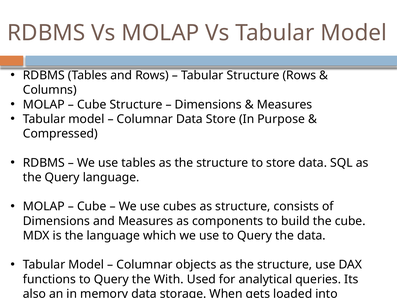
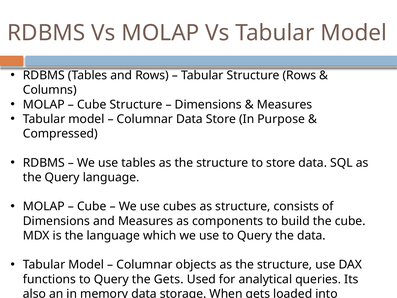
the With: With -> Gets
